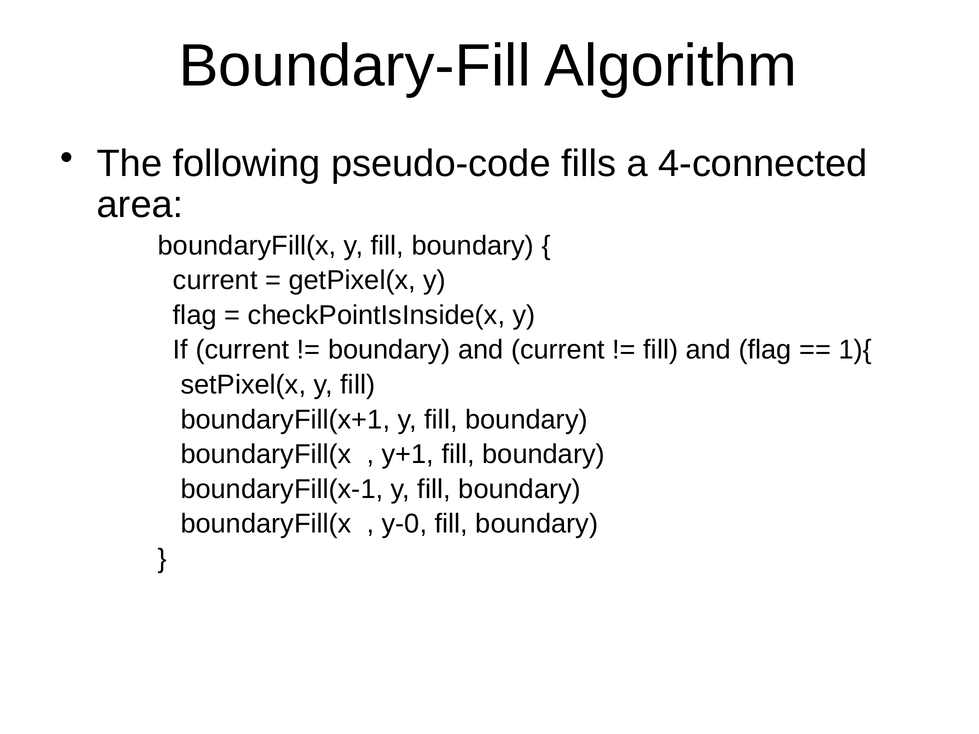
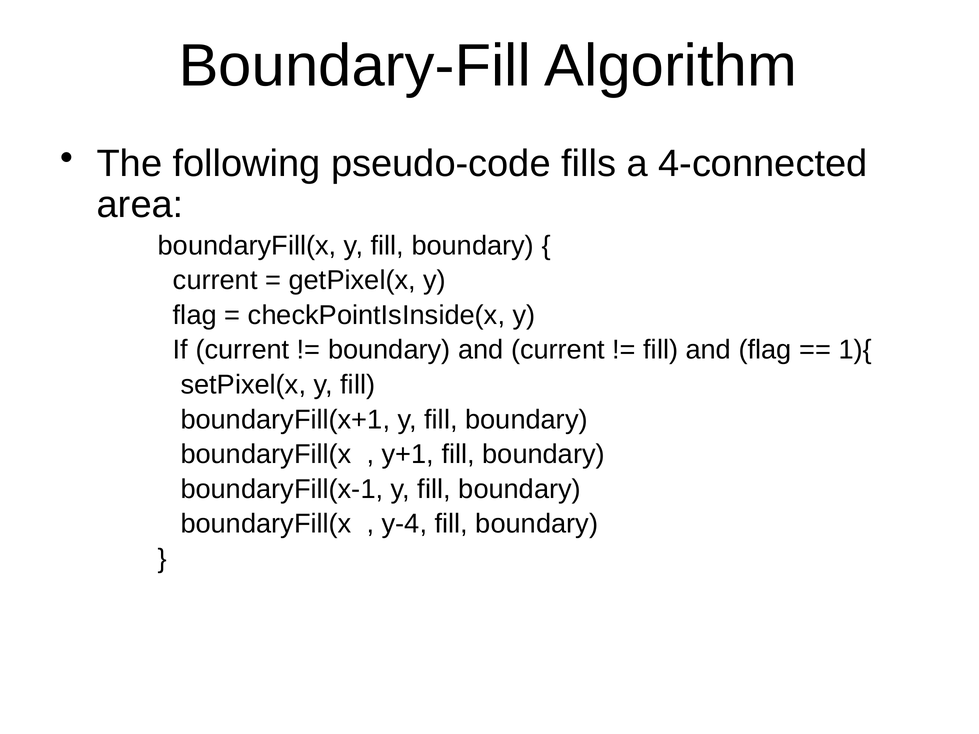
y-0: y-0 -> y-4
